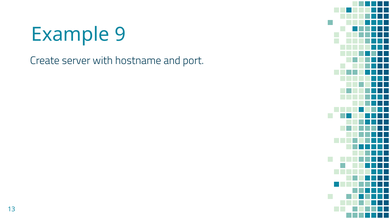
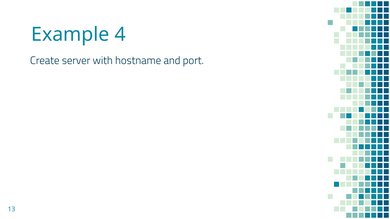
9: 9 -> 4
